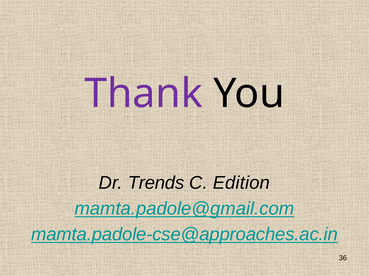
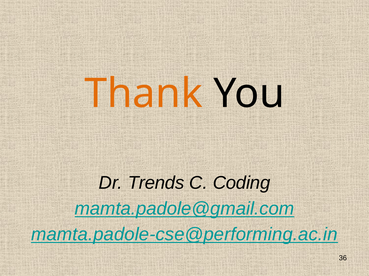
Thank colour: purple -> orange
Edition: Edition -> Coding
mamta.padole-cse@approaches.ac.in: mamta.padole-cse@approaches.ac.in -> mamta.padole-cse@performing.ac.in
